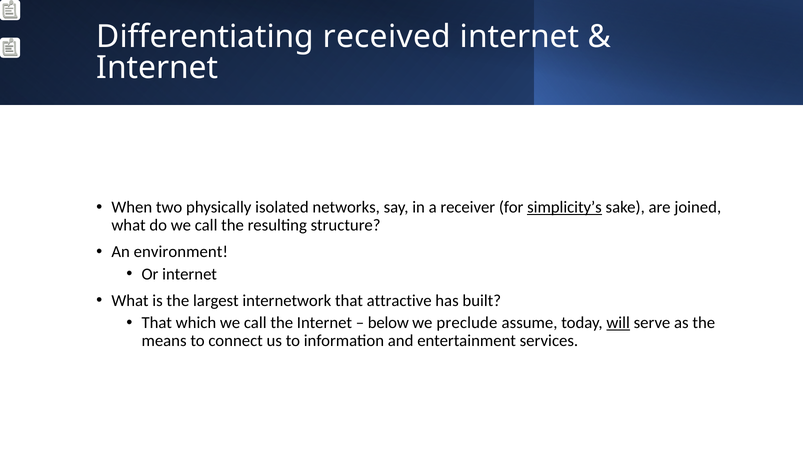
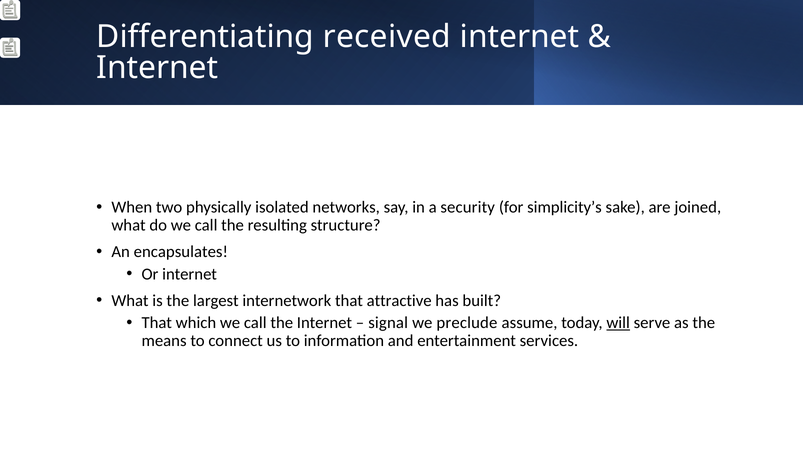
receiver: receiver -> security
simplicity’s underline: present -> none
environment: environment -> encapsulates
below: below -> signal
